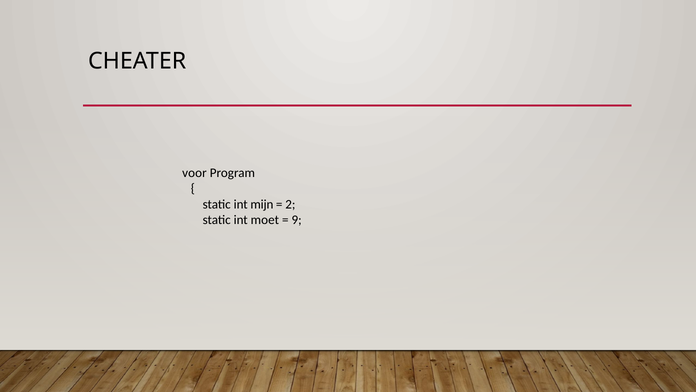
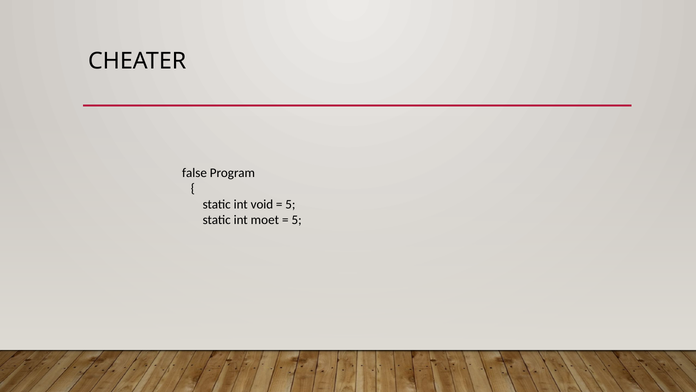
voor: voor -> false
mijn: mijn -> void
2 at (290, 204): 2 -> 5
9 at (297, 220): 9 -> 5
